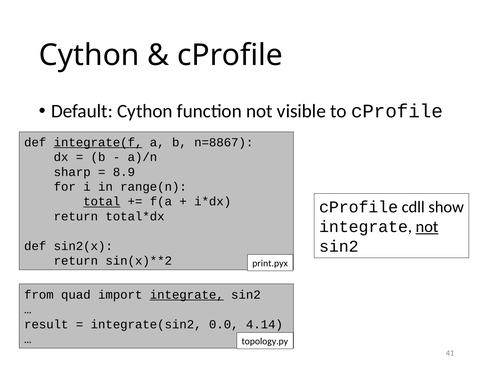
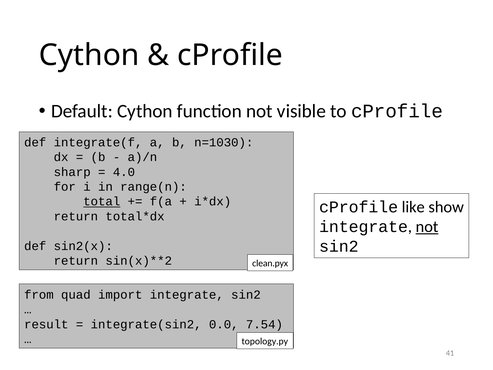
integrate(f underline: present -> none
n=8867: n=8867 -> n=1030
8.9: 8.9 -> 4.0
cdll: cdll -> like
print.pyx: print.pyx -> clean.pyx
integrate at (187, 294) underline: present -> none
4.14: 4.14 -> 7.54
